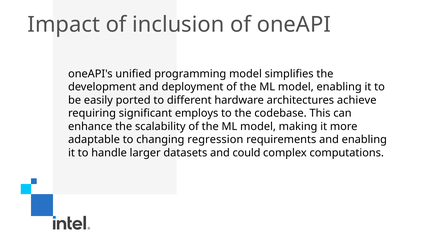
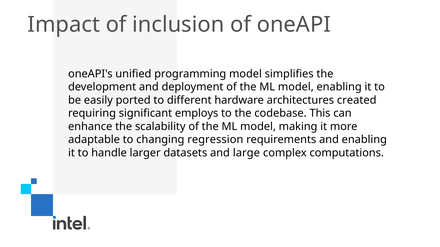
achieve: achieve -> created
could: could -> large
